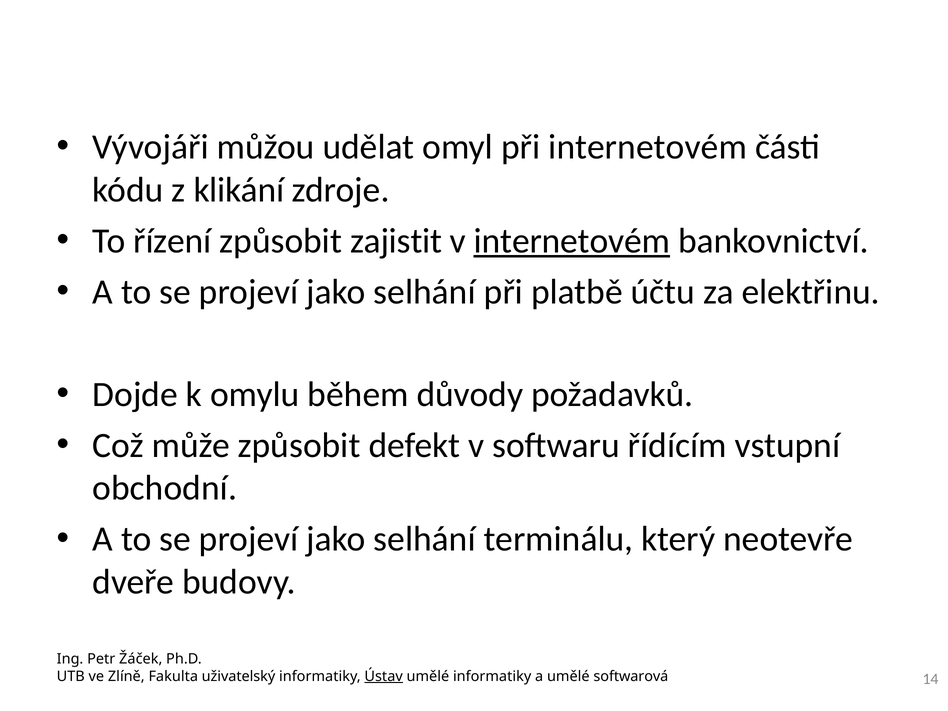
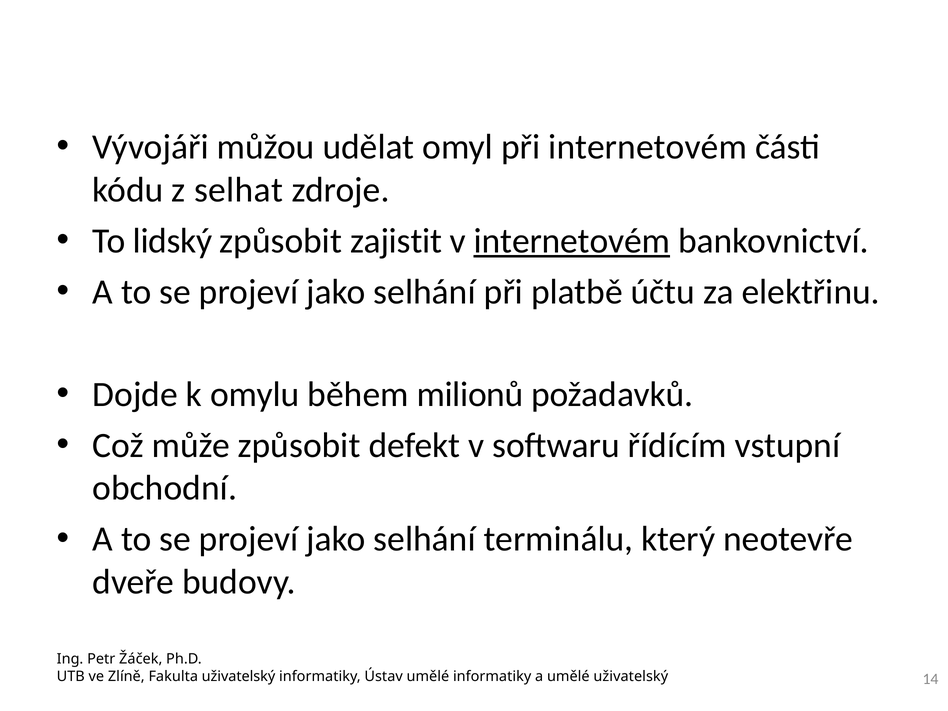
klikání: klikání -> selhat
řízení: řízení -> lidský
důvody: důvody -> milionů
Ústav underline: present -> none
umělé softwarová: softwarová -> uživatelský
